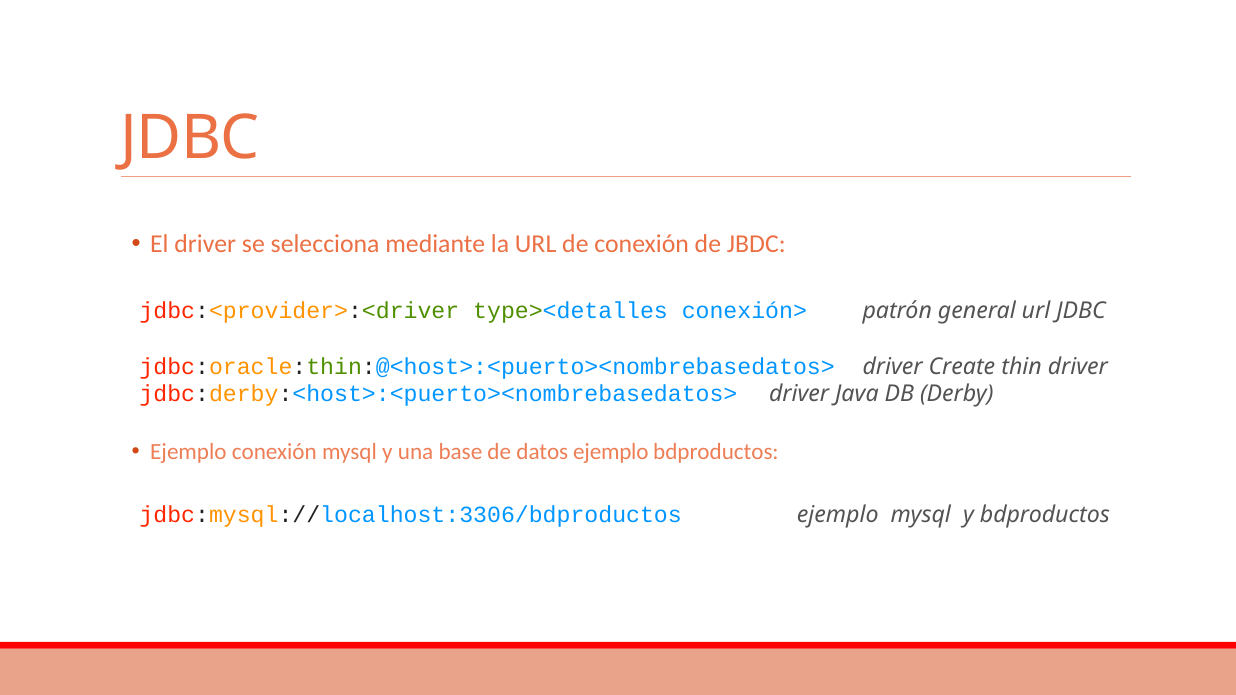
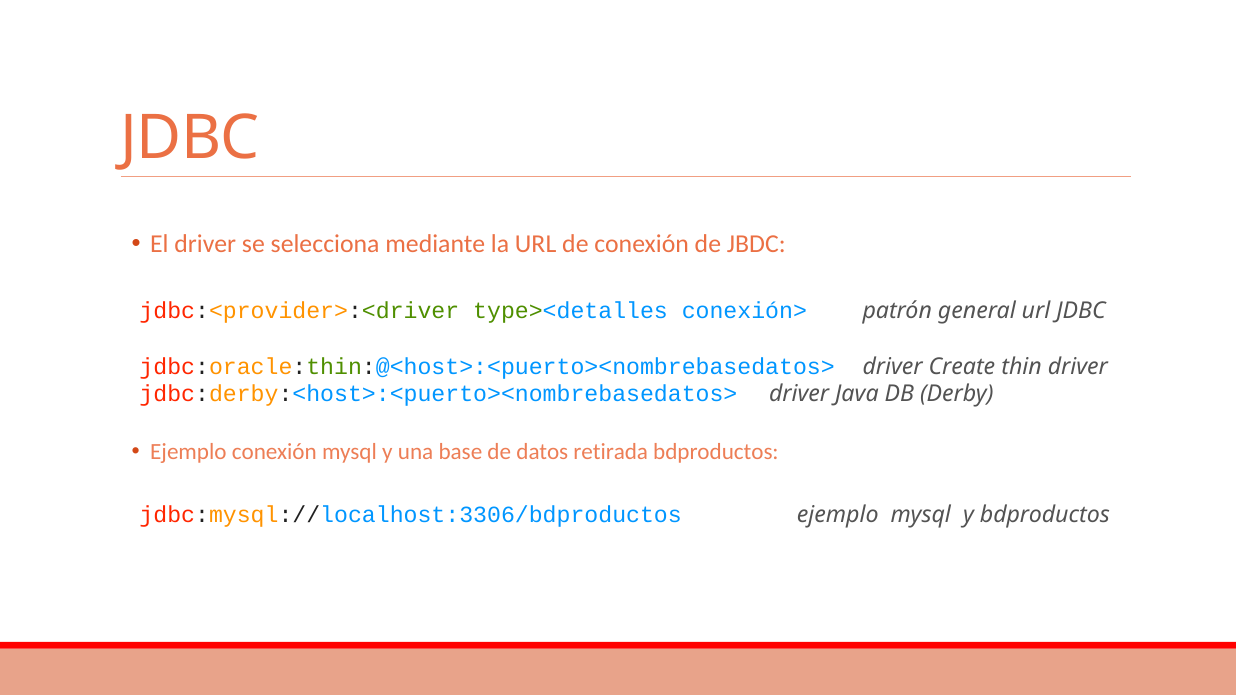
datos ejemplo: ejemplo -> retirada
